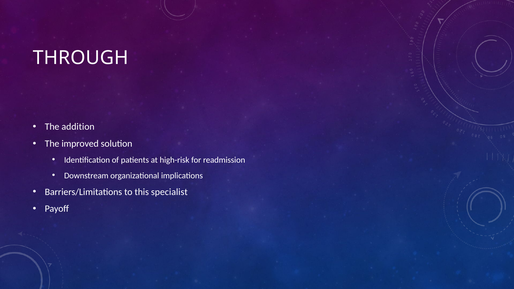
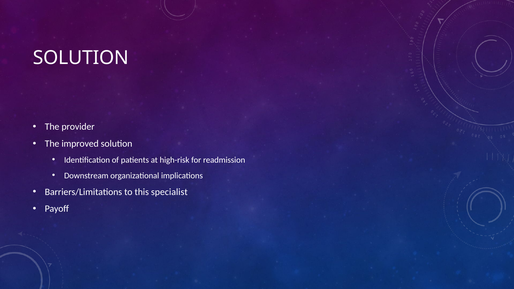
THROUGH at (81, 58): THROUGH -> SOLUTION
addition: addition -> provider
